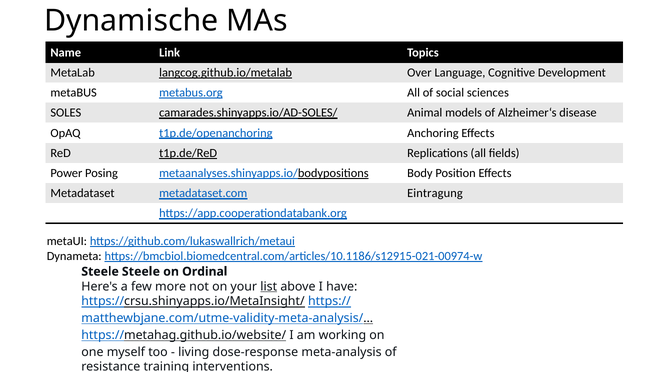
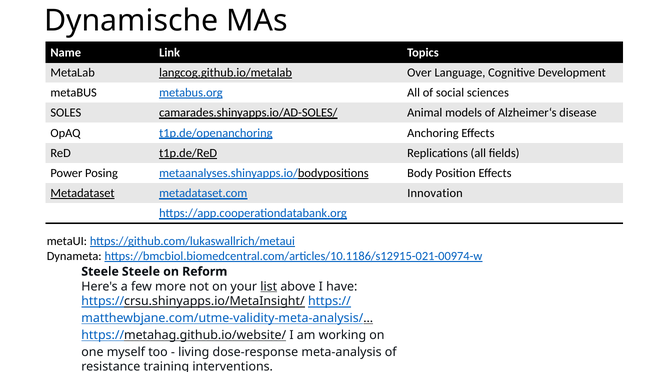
Metadataset underline: none -> present
Eintragung: Eintragung -> Innovation
Ordinal: Ordinal -> Reform
